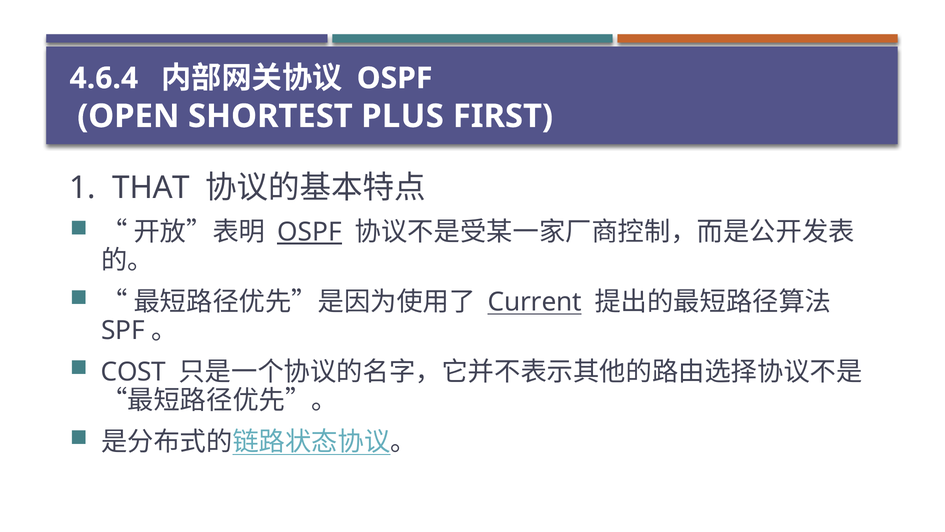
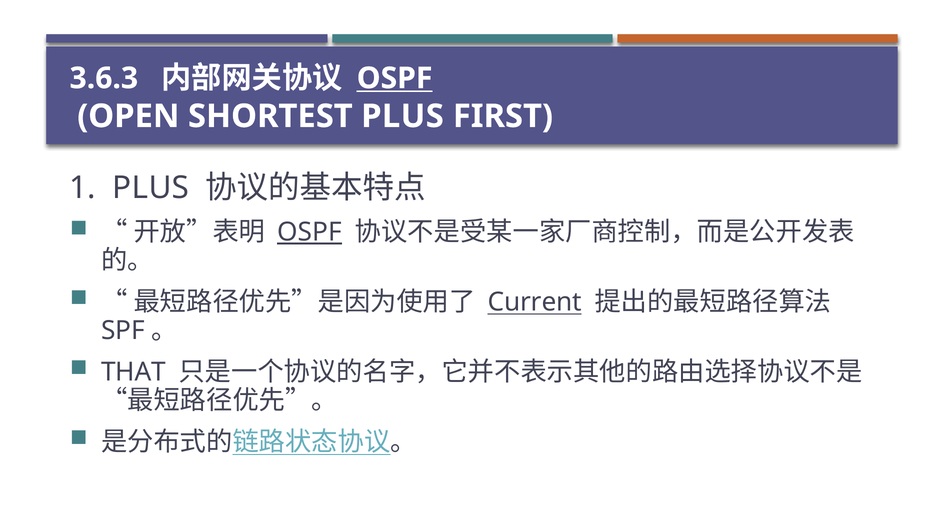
4.6.4: 4.6.4 -> 3.6.3
OSPF at (395, 78) underline: none -> present
1 THAT: THAT -> PLUS
COST: COST -> THAT
